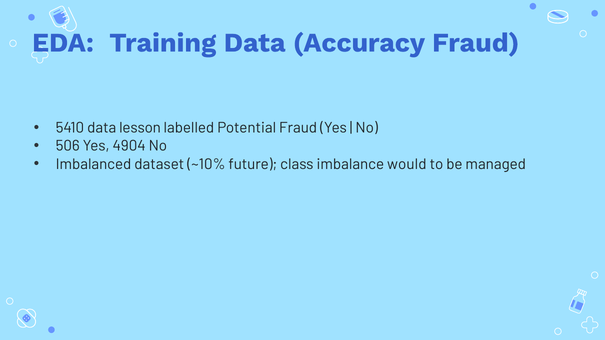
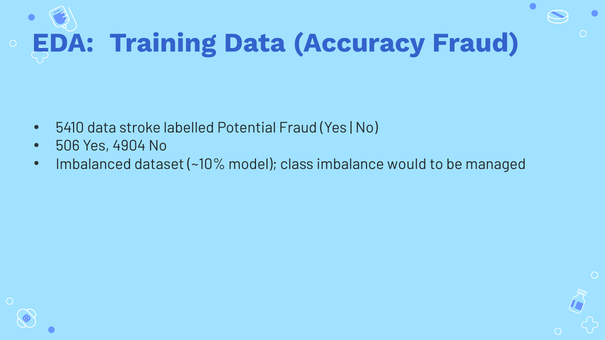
lesson: lesson -> stroke
future: future -> model
